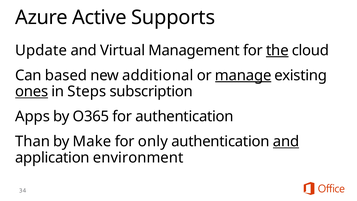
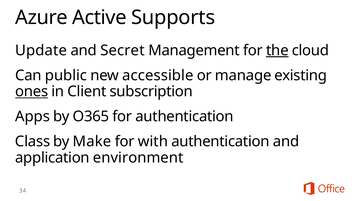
Virtual: Virtual -> Secret
based: based -> public
additional: additional -> accessible
manage underline: present -> none
Steps: Steps -> Client
Than: Than -> Class
only: only -> with
and at (286, 141) underline: present -> none
